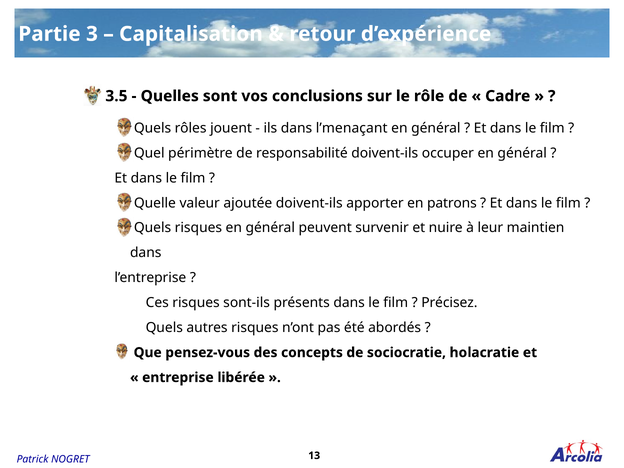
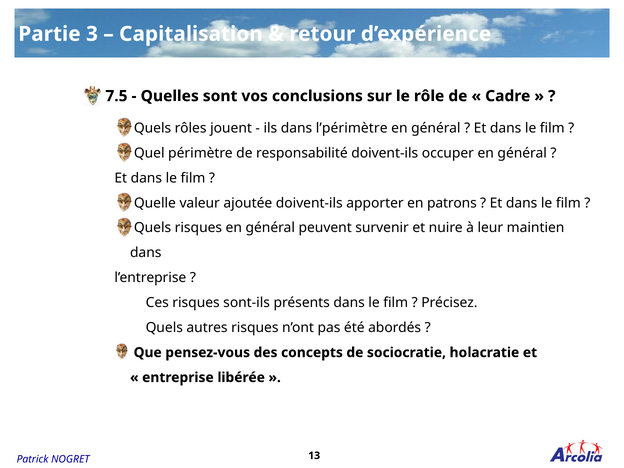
3.5: 3.5 -> 7.5
l’menaçant: l’menaçant -> l’périmètre
